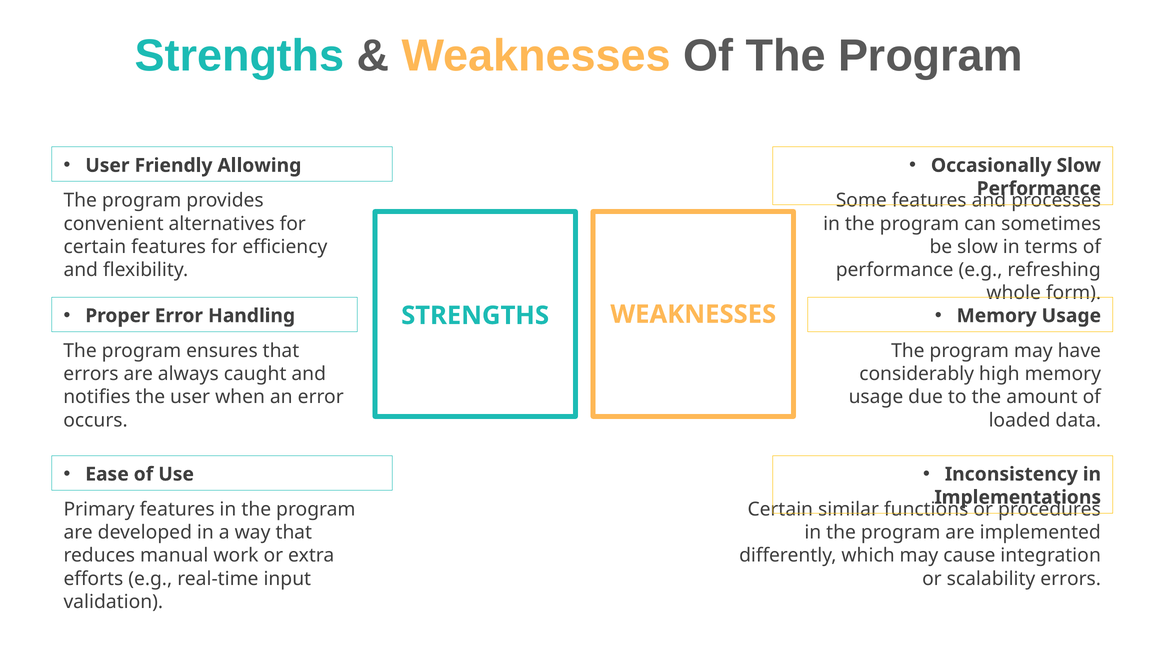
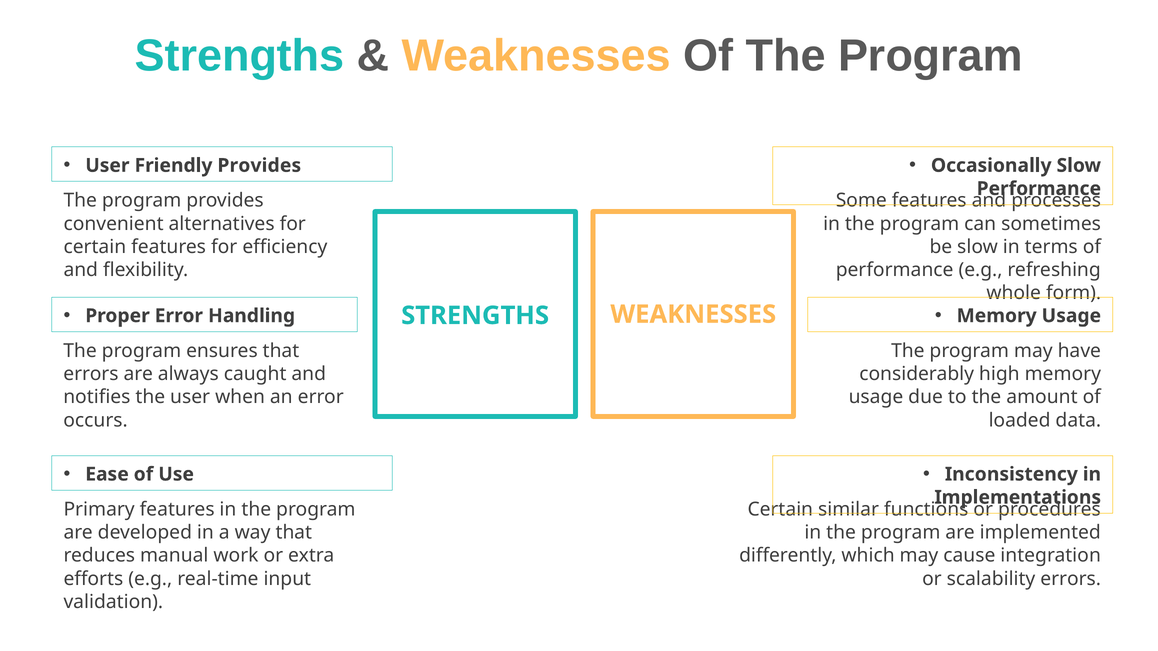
Friendly Allowing: Allowing -> Provides
